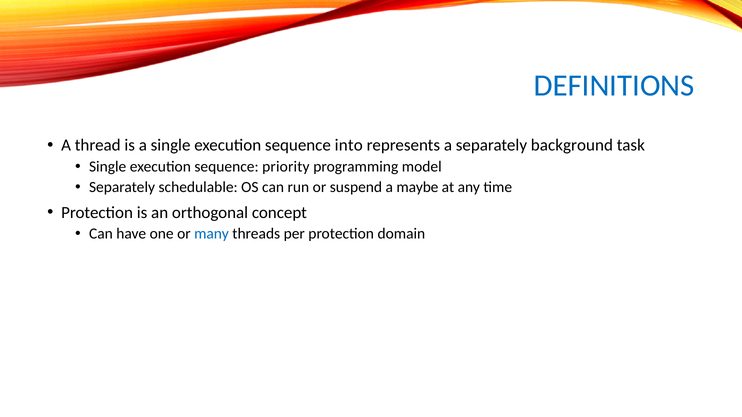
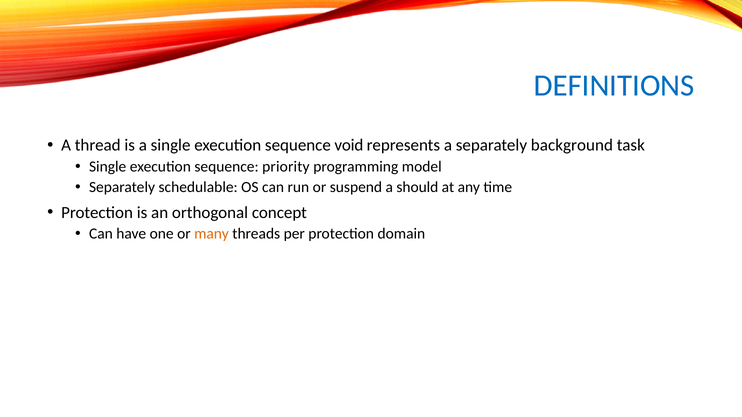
into: into -> void
maybe: maybe -> should
many colour: blue -> orange
